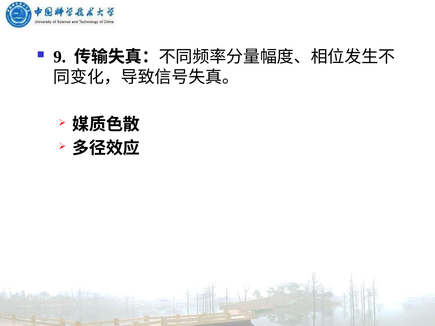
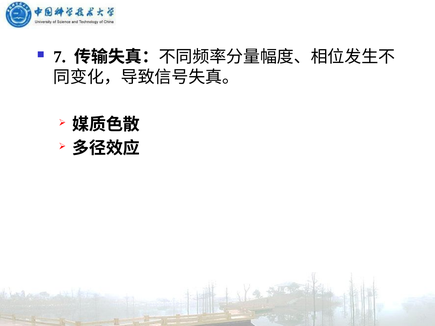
9: 9 -> 7
